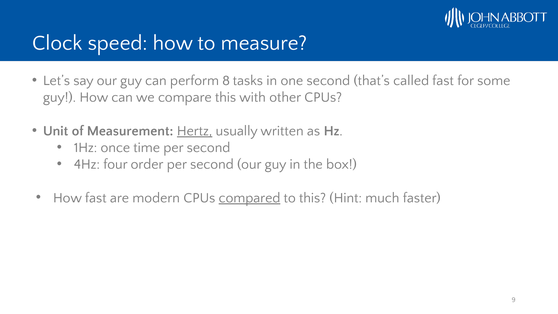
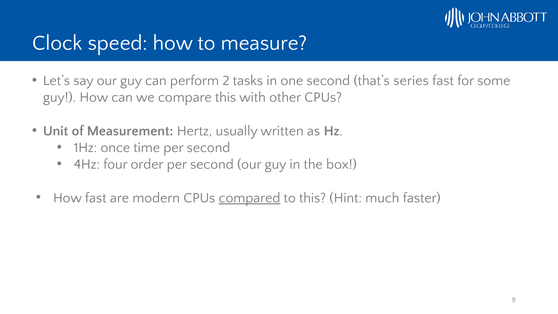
8: 8 -> 2
called: called -> series
Hertz underline: present -> none
